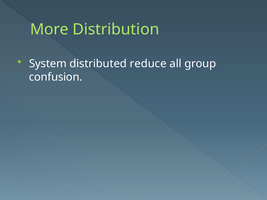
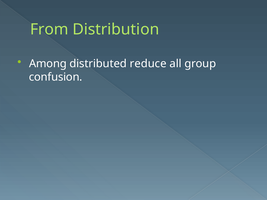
More: More -> From
System: System -> Among
